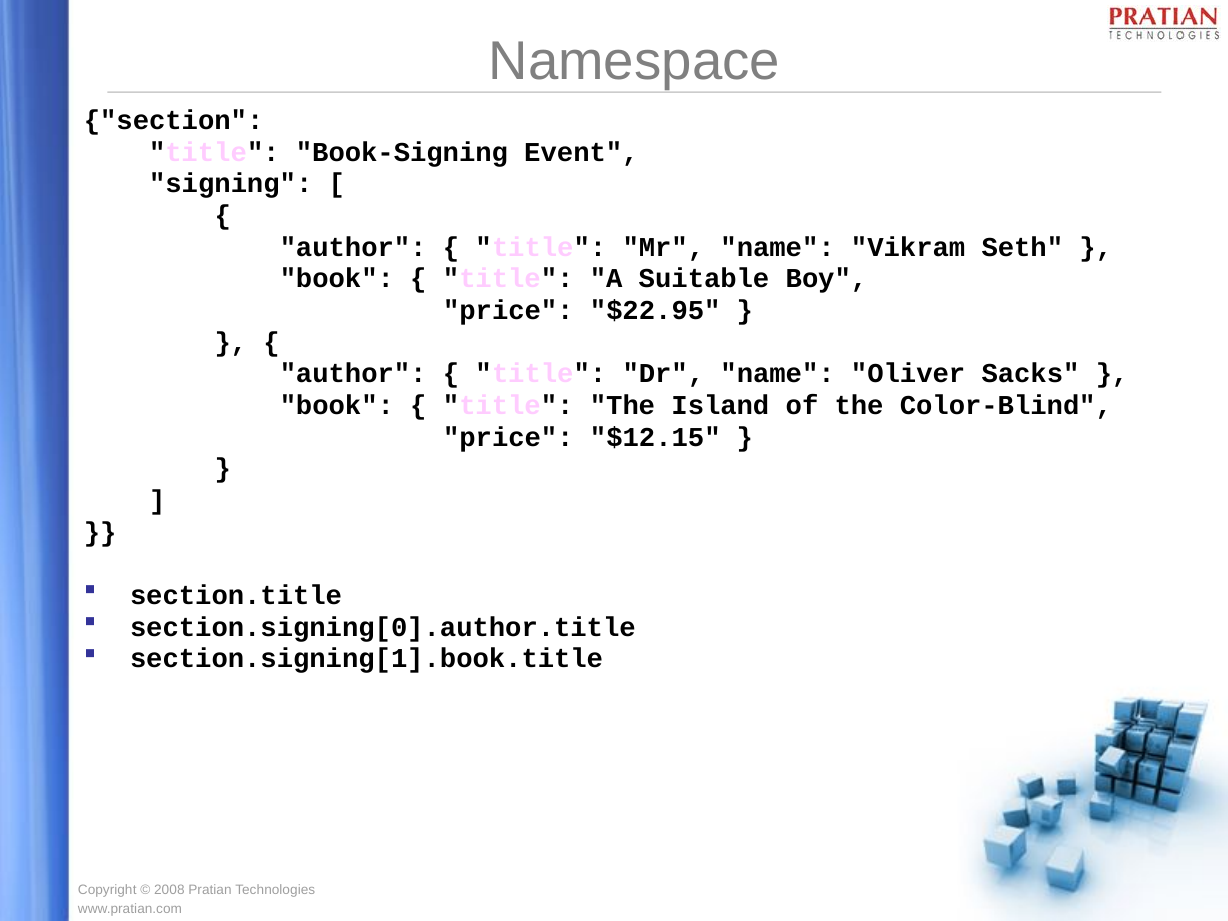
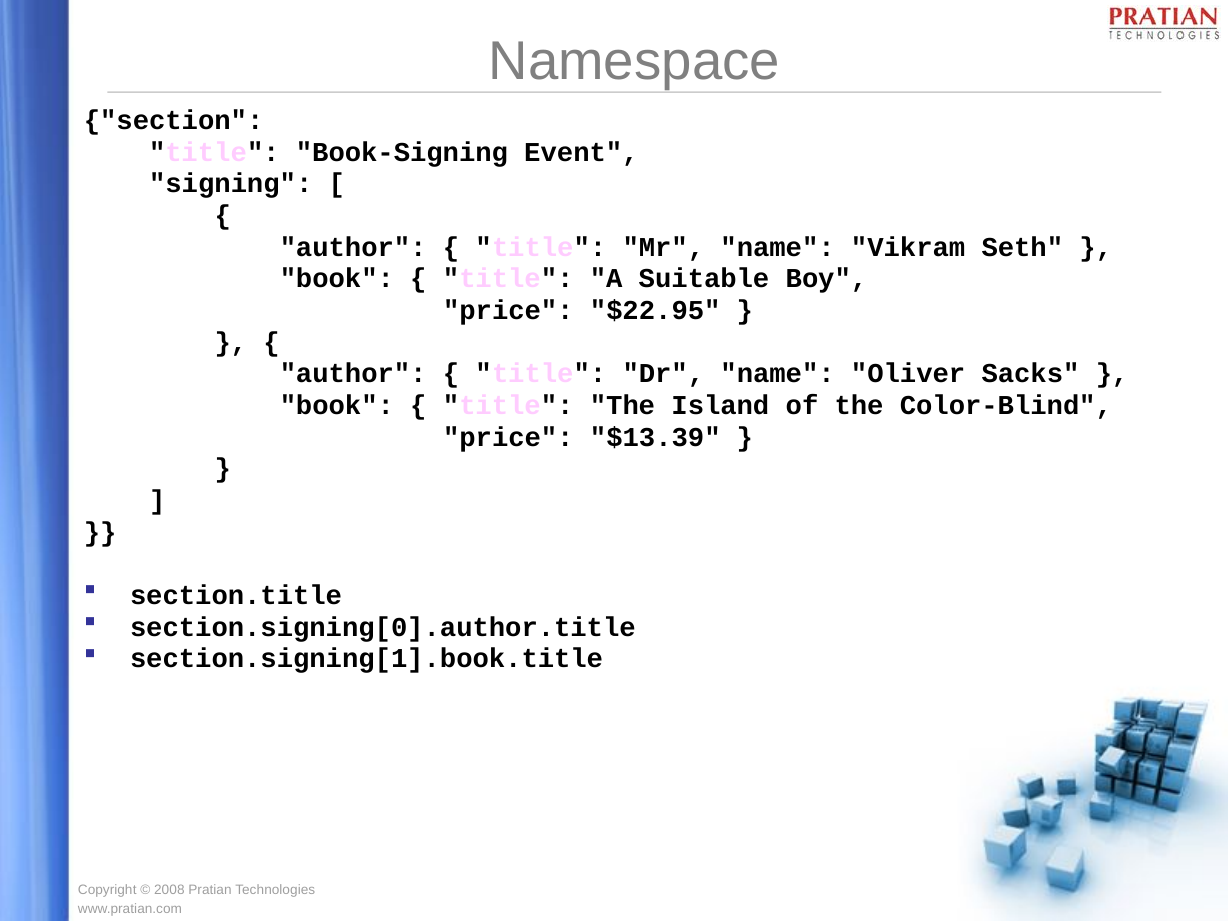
$12.15: $12.15 -> $13.39
